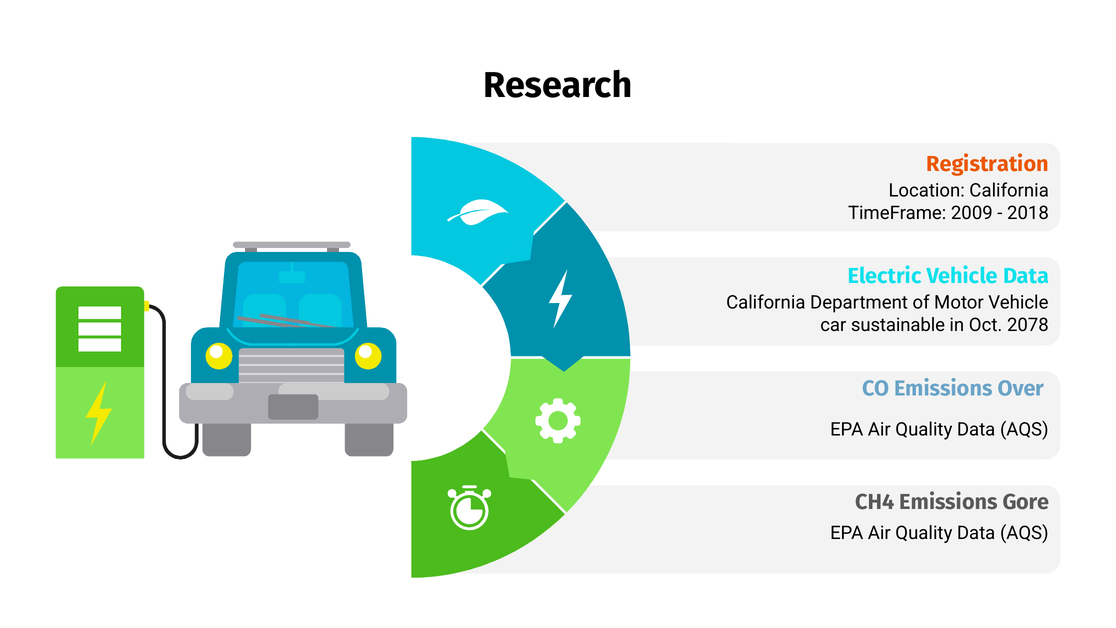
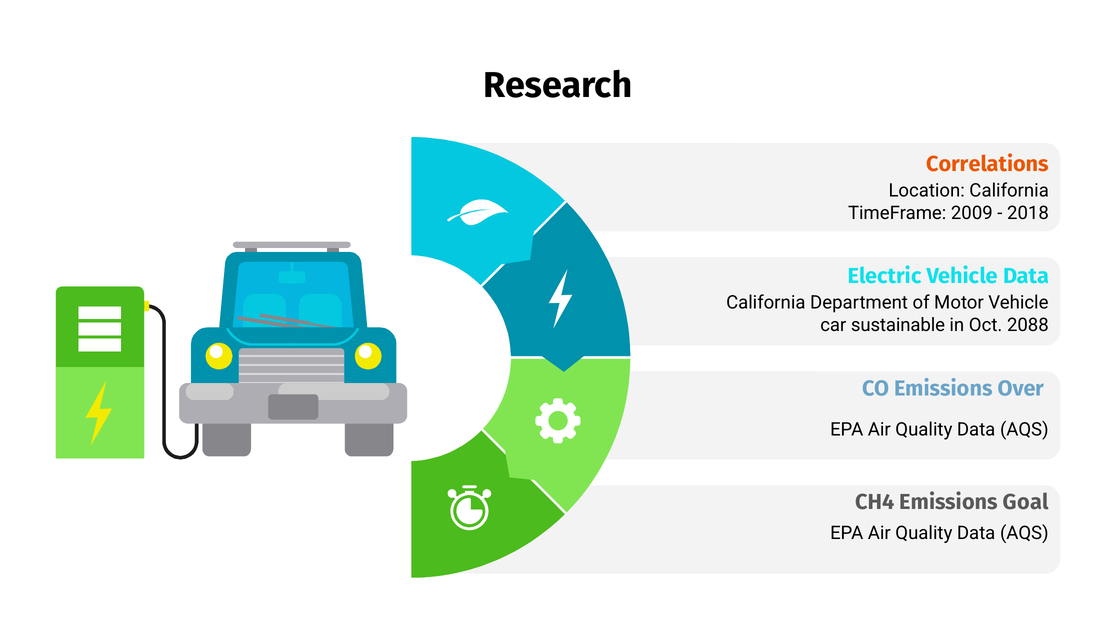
Registration: Registration -> Correlations
2078: 2078 -> 2088
Gore: Gore -> Goal
